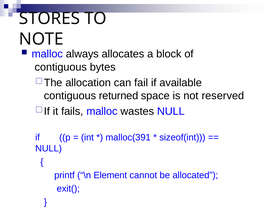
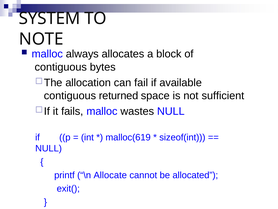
STORES: STORES -> SYSTEM
reserved: reserved -> sufficient
malloc(391: malloc(391 -> malloc(619
Element: Element -> Allocate
